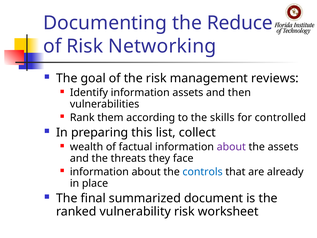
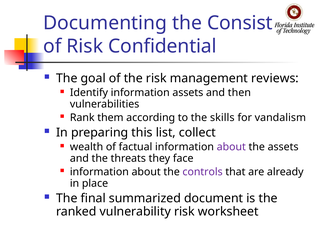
Reduce: Reduce -> Consist
Networking: Networking -> Confidential
controlled: controlled -> vandalism
controls colour: blue -> purple
